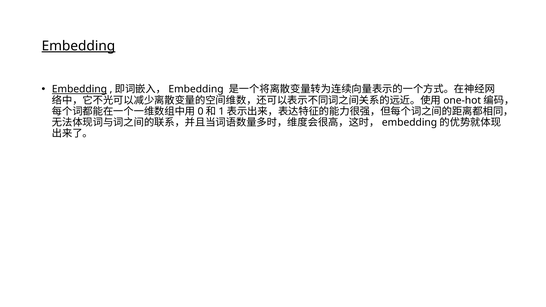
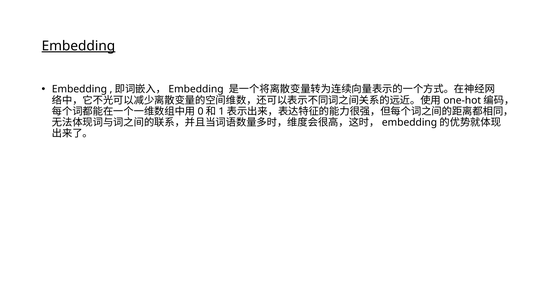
Embedding at (79, 89) underline: present -> none
